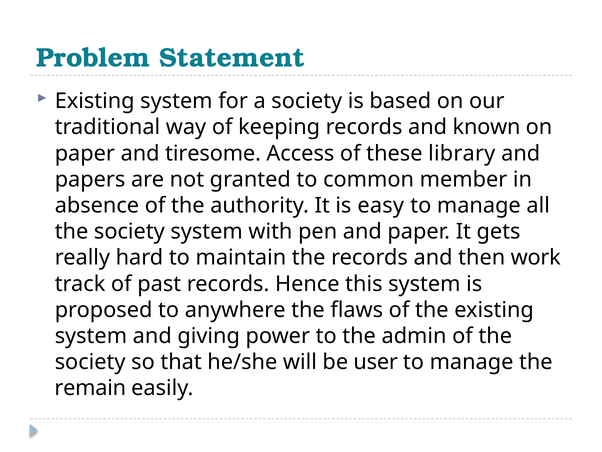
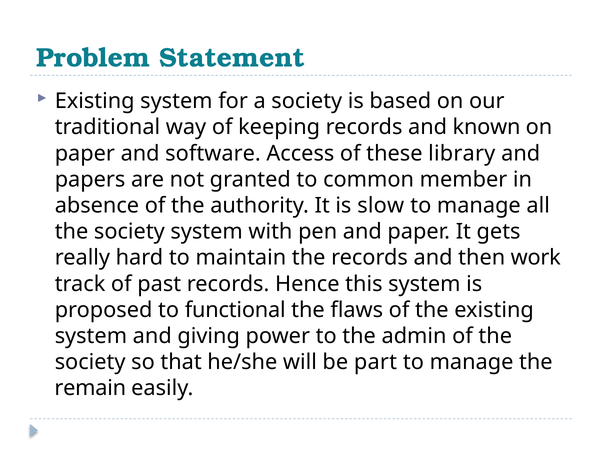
tiresome: tiresome -> software
easy: easy -> slow
anywhere: anywhere -> functional
user: user -> part
